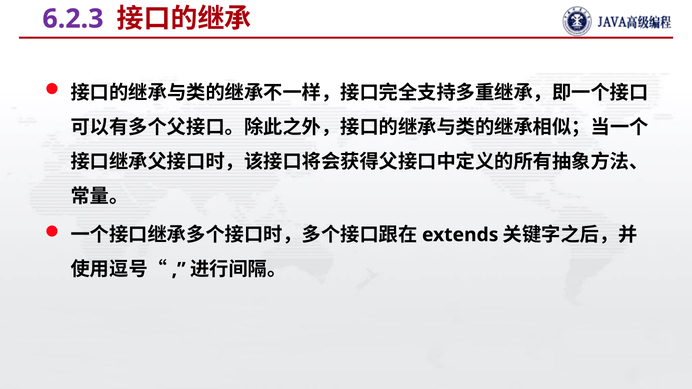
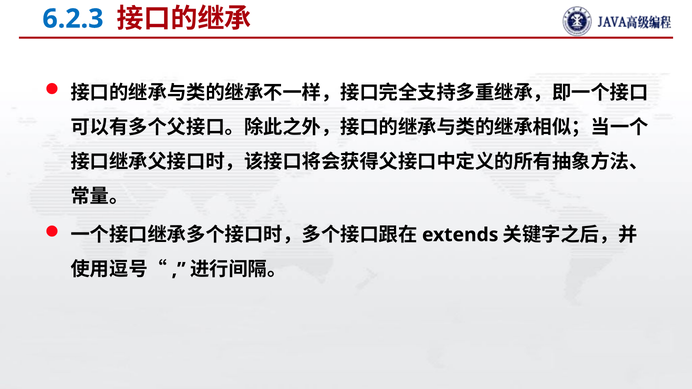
6.2.3 colour: purple -> blue
